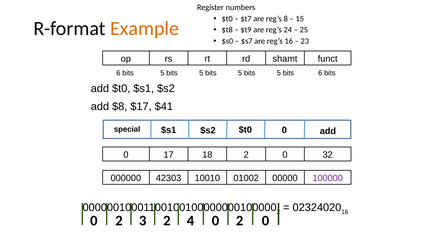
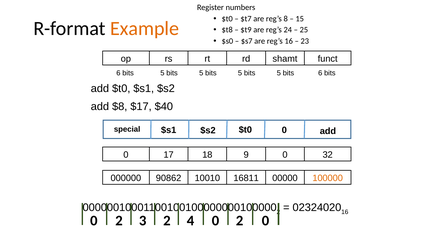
$41: $41 -> $40
18 2: 2 -> 9
42303: 42303 -> 90862
01002: 01002 -> 16811
100000 colour: purple -> orange
